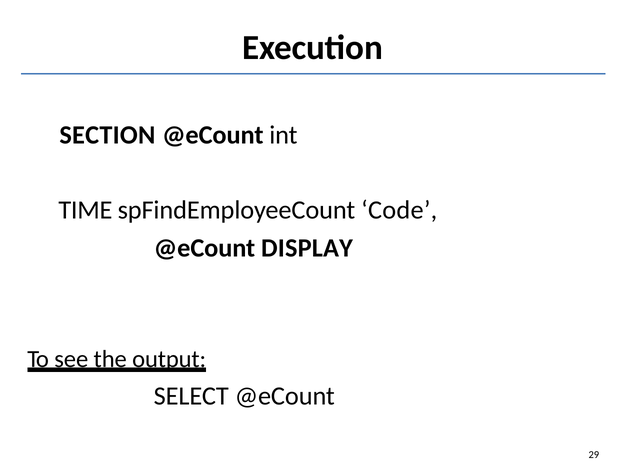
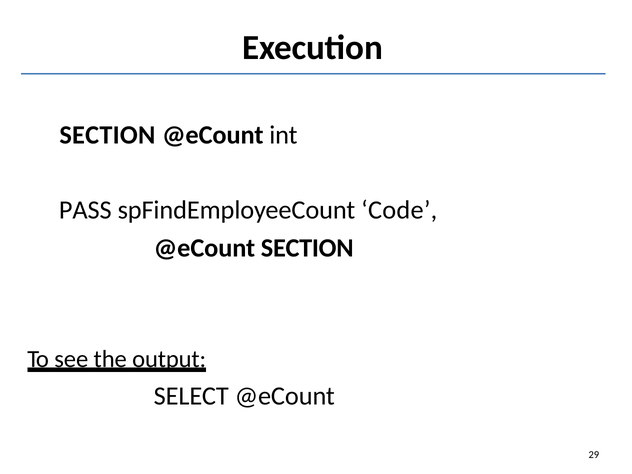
TIME: TIME -> PASS
@eCount DISPLAY: DISPLAY -> SECTION
